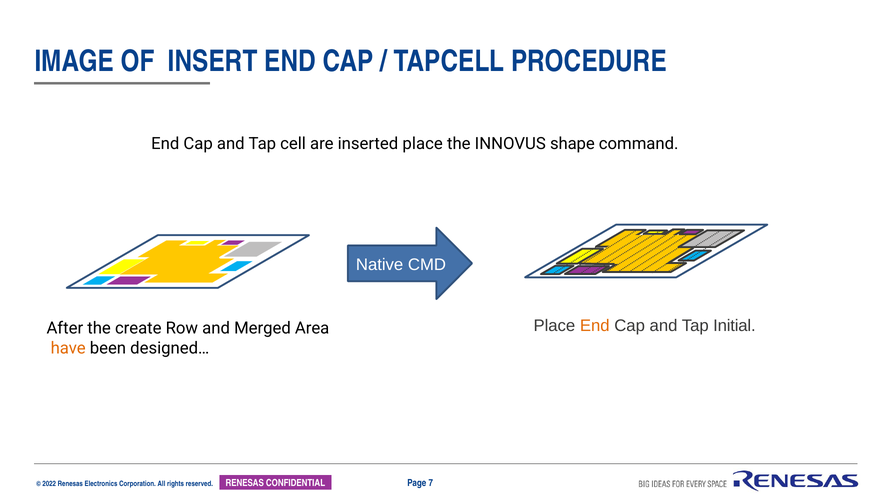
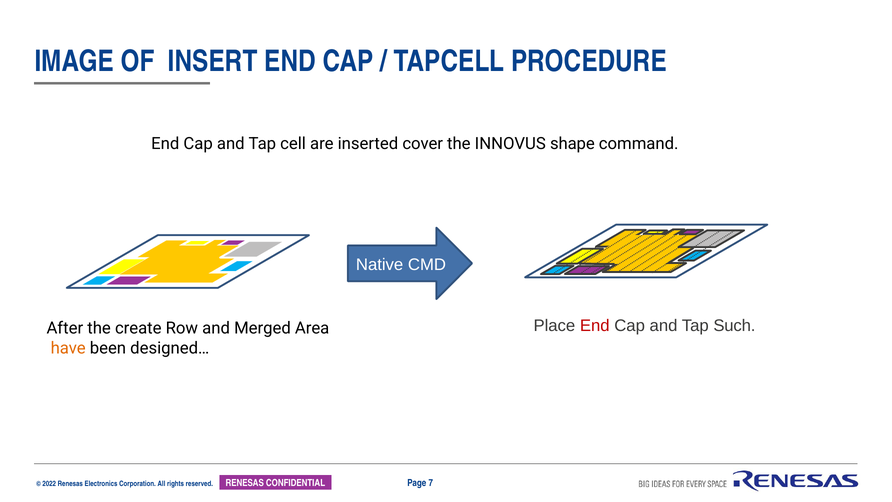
inserted place: place -> cover
End at (595, 325) colour: orange -> red
Initial: Initial -> Such
